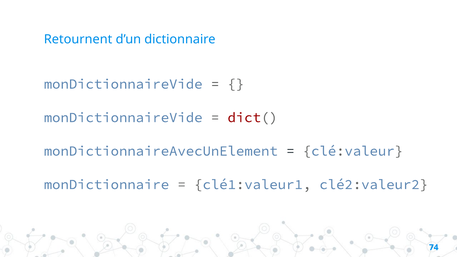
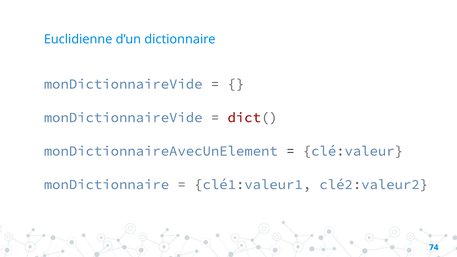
Retournent: Retournent -> Euclidienne
